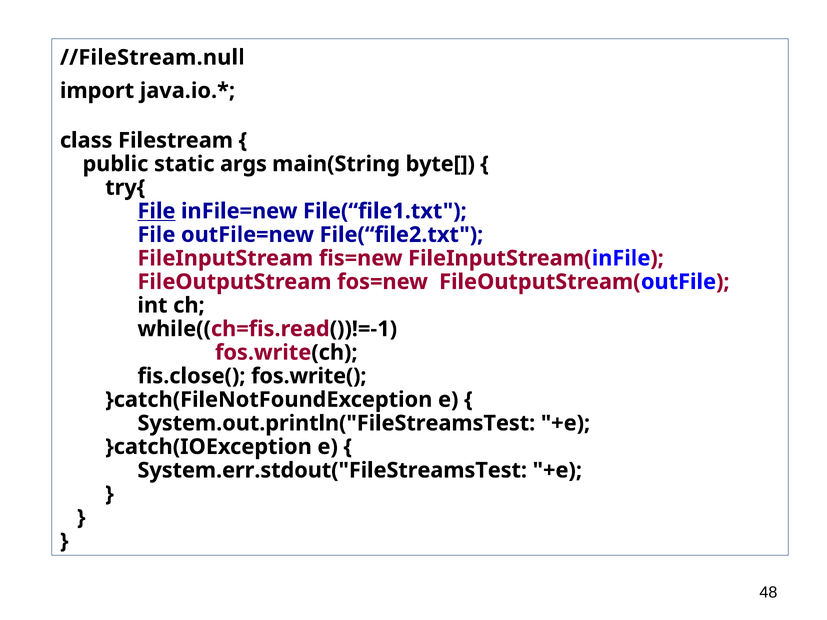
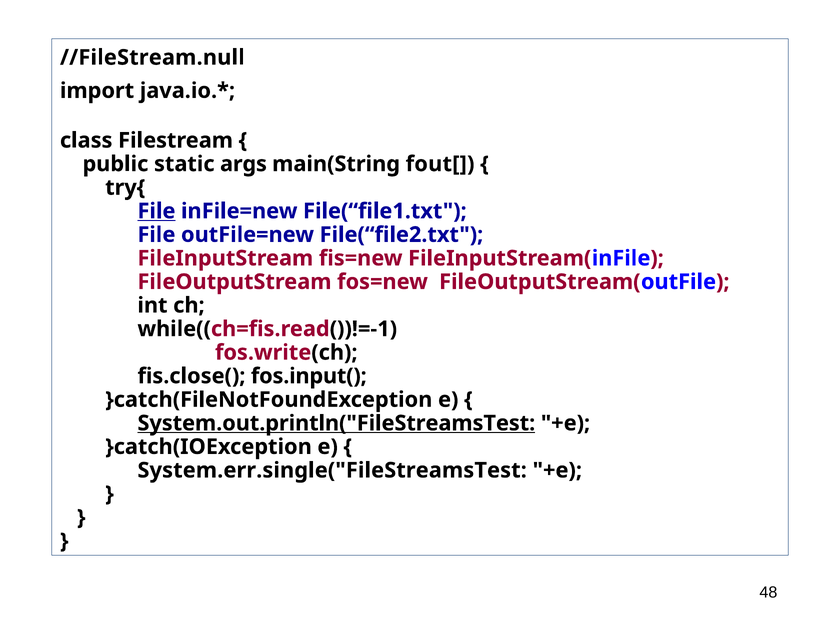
byte[: byte[ -> fout[
fos.write(: fos.write( -> fos.input(
System.out.println("FileStreamsTest underline: none -> present
System.err.stdout("FileStreamsTest: System.err.stdout("FileStreamsTest -> System.err.single("FileStreamsTest
